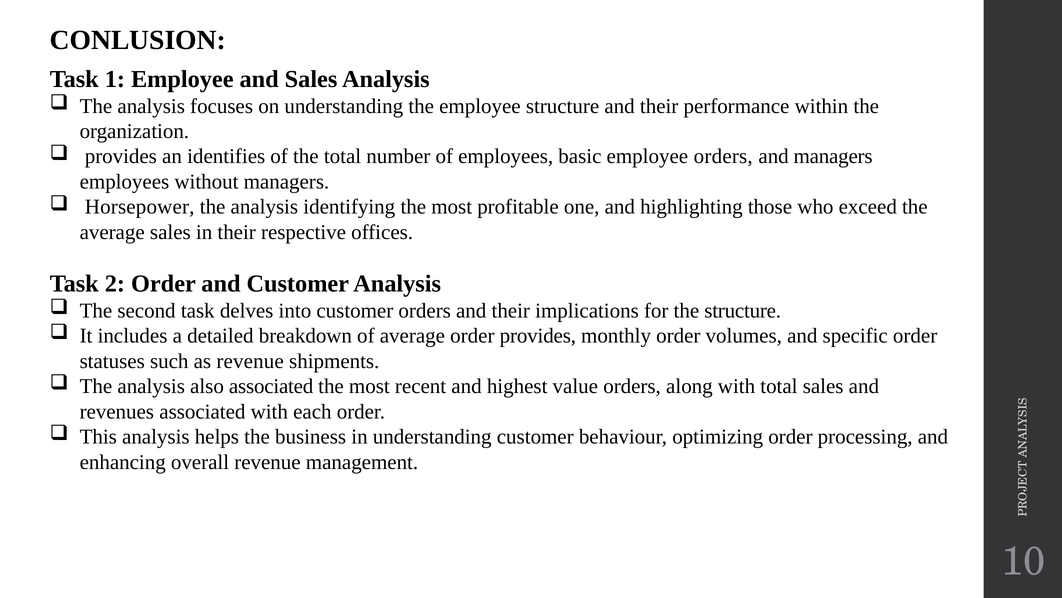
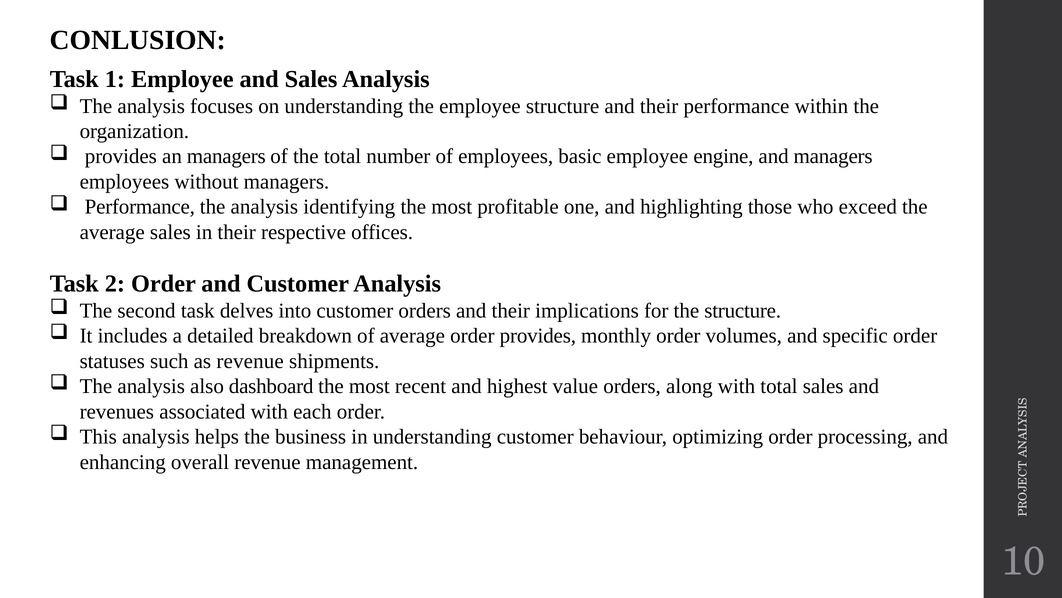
an identifies: identifies -> managers
employee orders: orders -> engine
Horsepower at (140, 207): Horsepower -> Performance
also associated: associated -> dashboard
